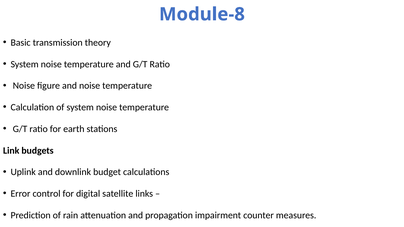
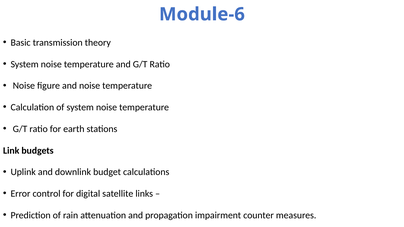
Module-8: Module-8 -> Module-6
